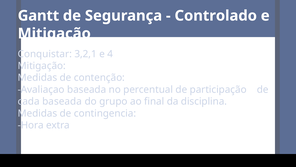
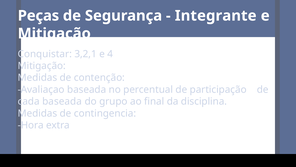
Gantt: Gantt -> Peças
Controlado: Controlado -> Integrante
